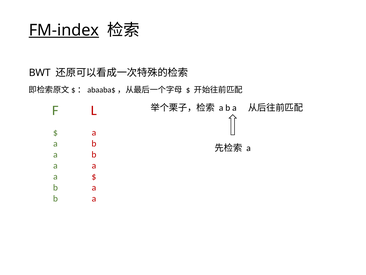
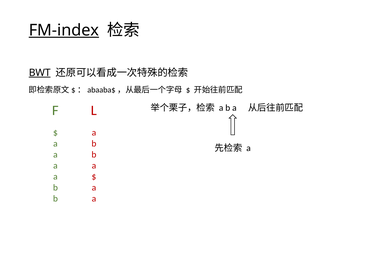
BWT underline: none -> present
